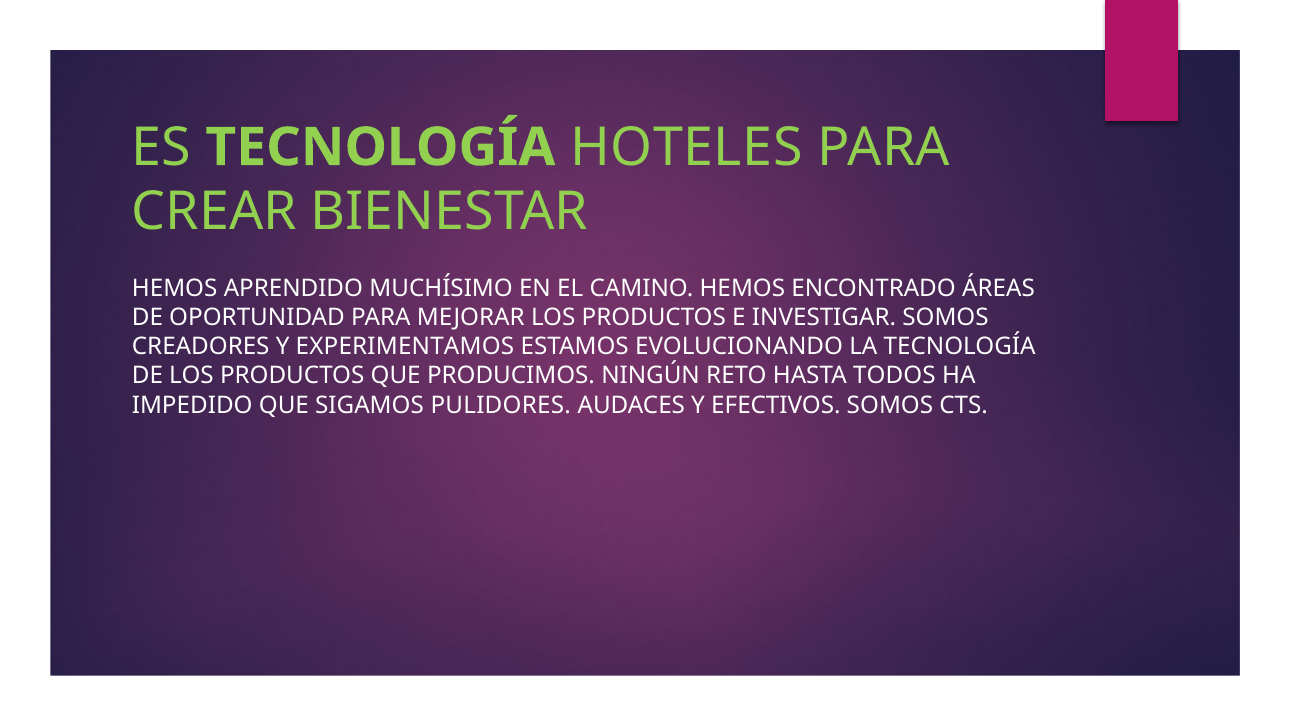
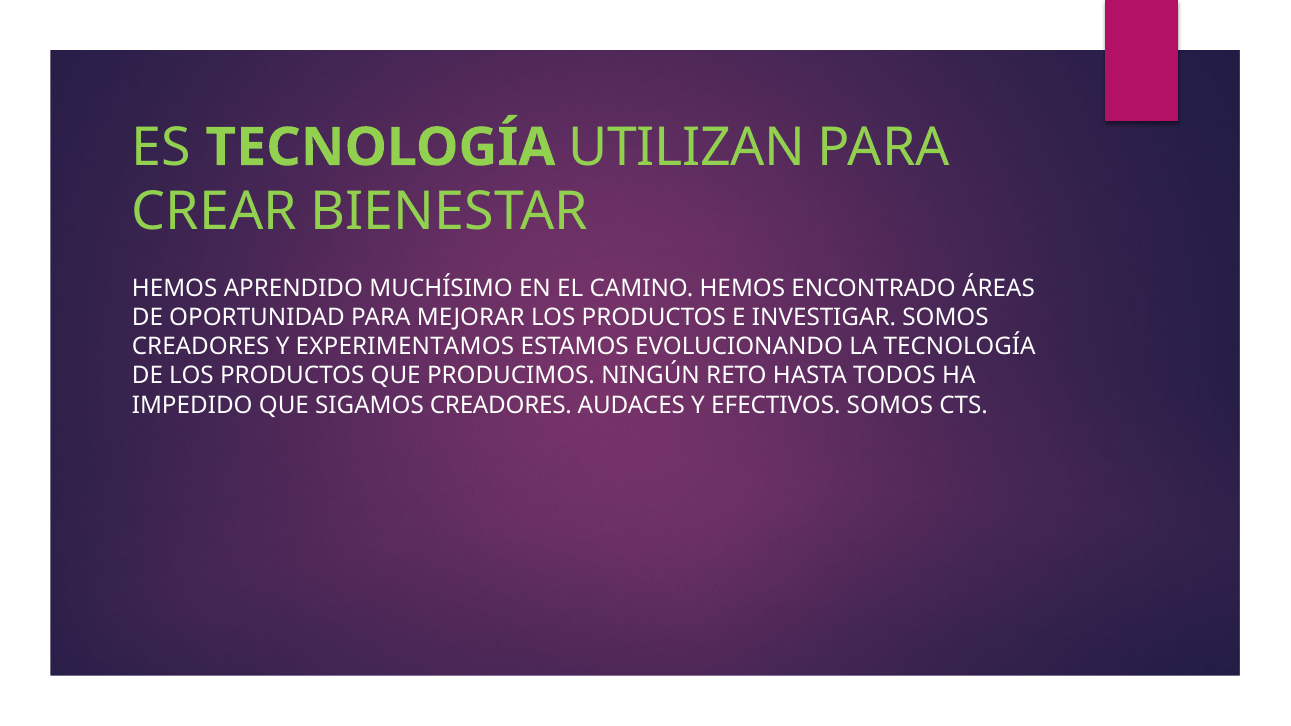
HOTELES: HOTELES -> UTILIZAN
SIGAMOS PULIDORES: PULIDORES -> CREADORES
